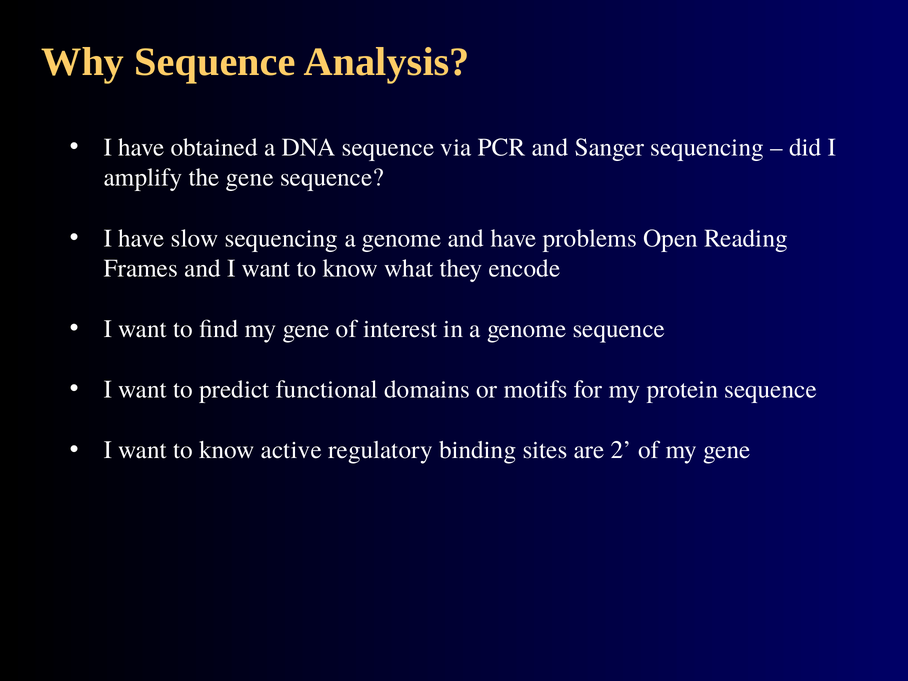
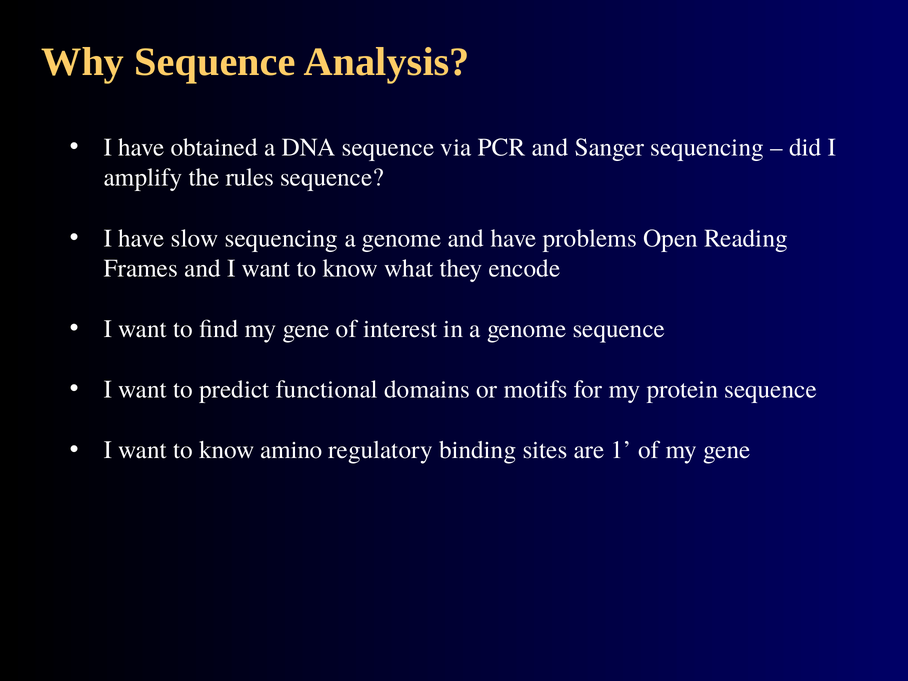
the gene: gene -> rules
active: active -> amino
2: 2 -> 1
